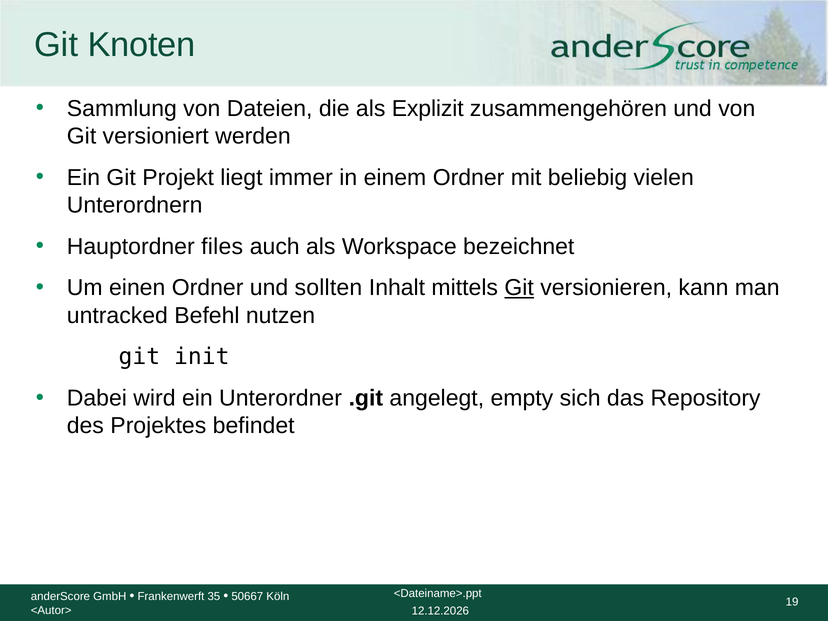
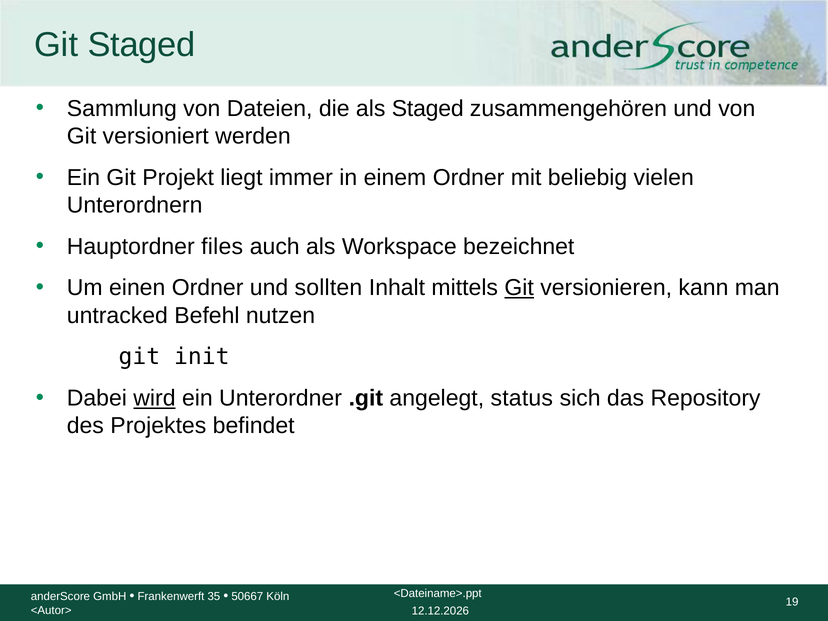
Git Knoten: Knoten -> Staged
als Explizit: Explizit -> Staged
wird underline: none -> present
empty: empty -> status
